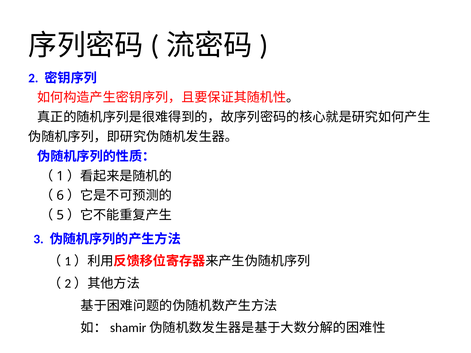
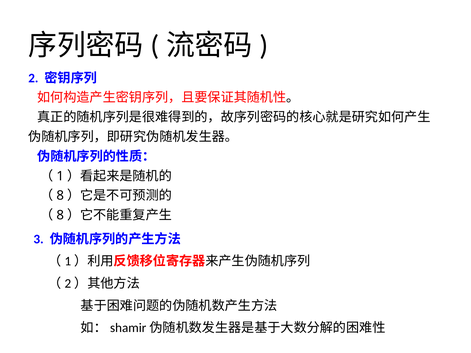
6 at (60, 196): 6 -> 8
5 at (60, 215): 5 -> 8
